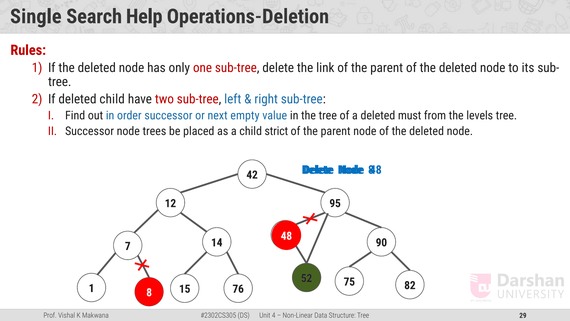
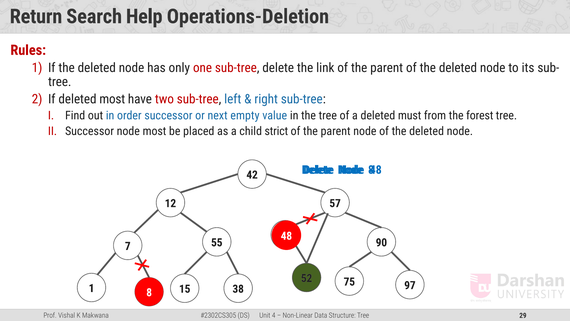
Single: Single -> Return
deleted child: child -> most
levels: levels -> forest
node trees: trees -> most
95: 95 -> 57
14: 14 -> 55
82: 82 -> 97
76: 76 -> 38
